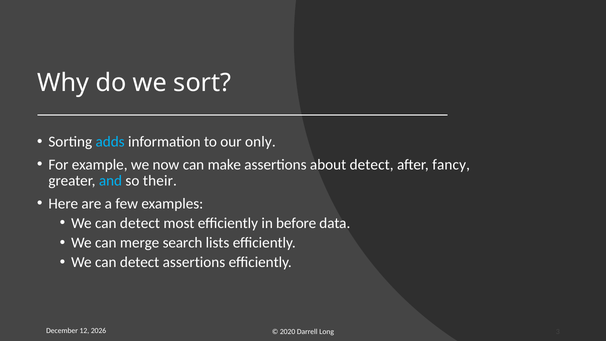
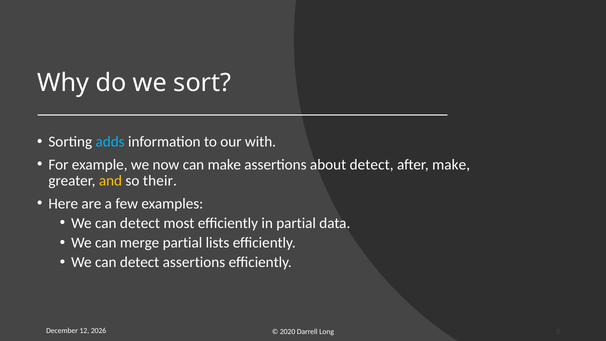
only: only -> with
after fancy: fancy -> make
and colour: light blue -> yellow
in before: before -> partial
merge search: search -> partial
